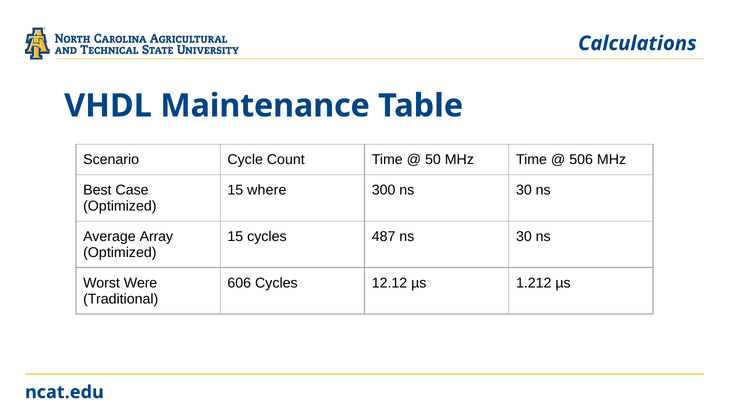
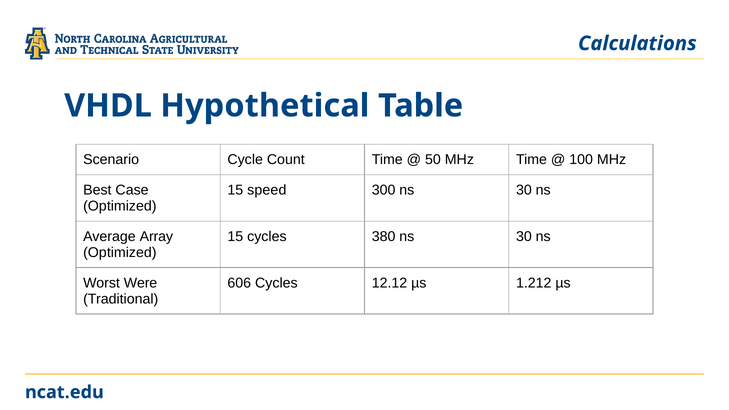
Maintenance: Maintenance -> Hypothetical
506: 506 -> 100
where: where -> speed
487: 487 -> 380
